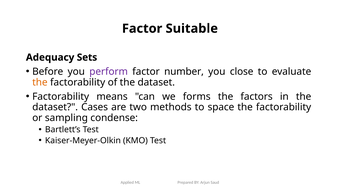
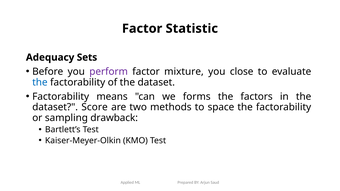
Suitable: Suitable -> Statistic
number: number -> mixture
the at (40, 82) colour: orange -> blue
Cases: Cases -> Score
condense: condense -> drawback
